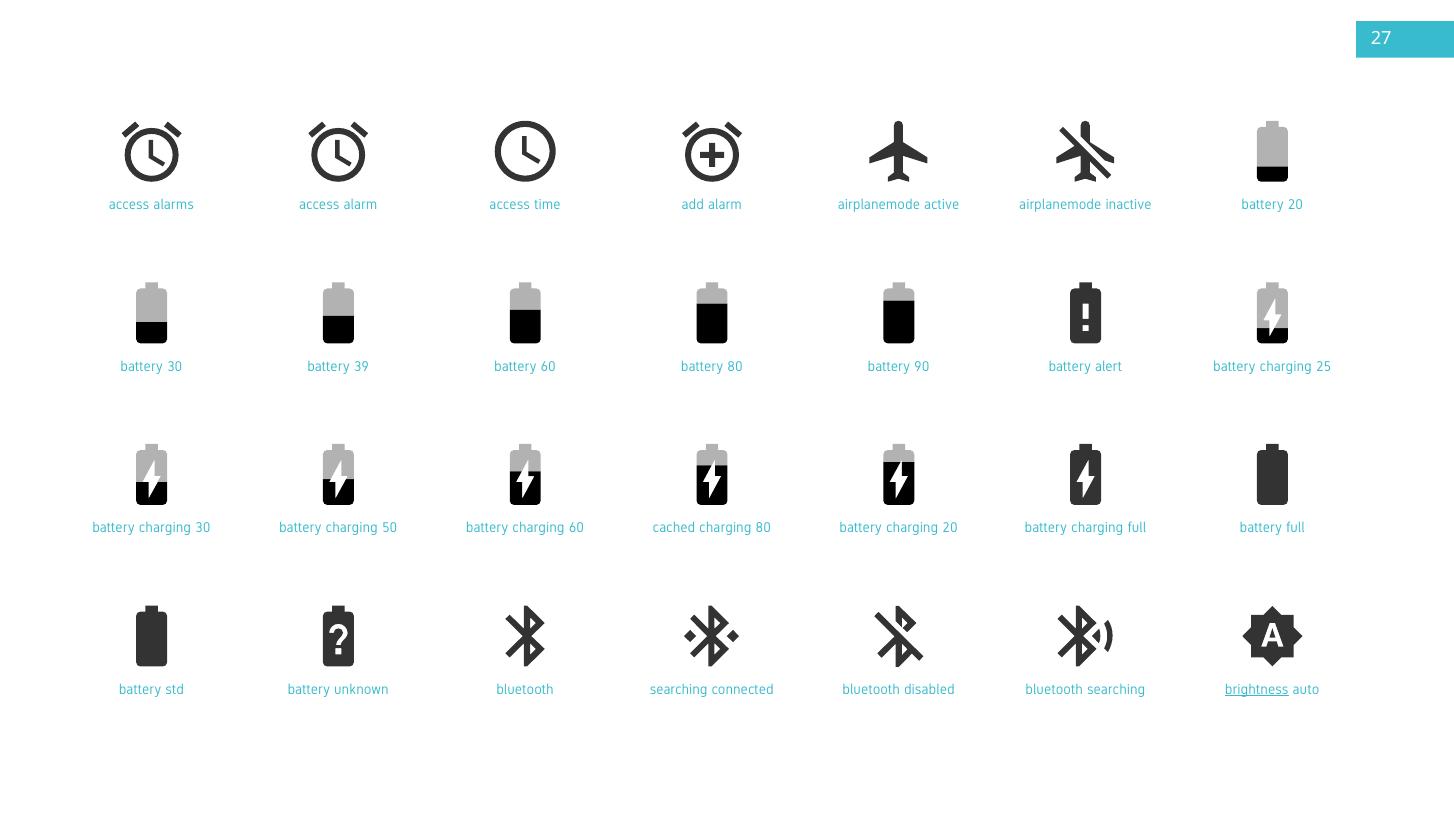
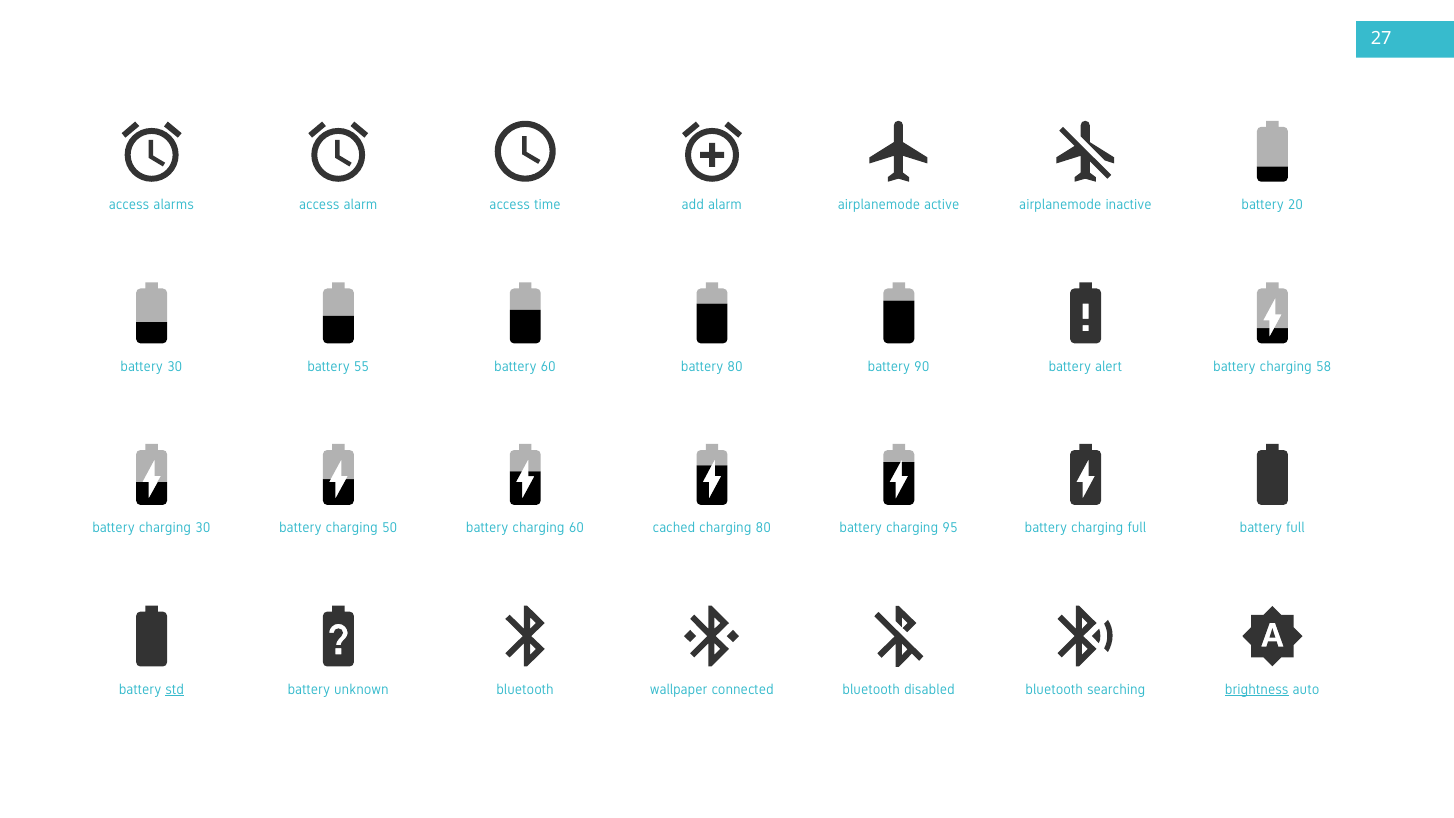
39: 39 -> 55
25: 25 -> 58
charging 20: 20 -> 95
std underline: none -> present
unknown bluetooth searching: searching -> wallpaper
